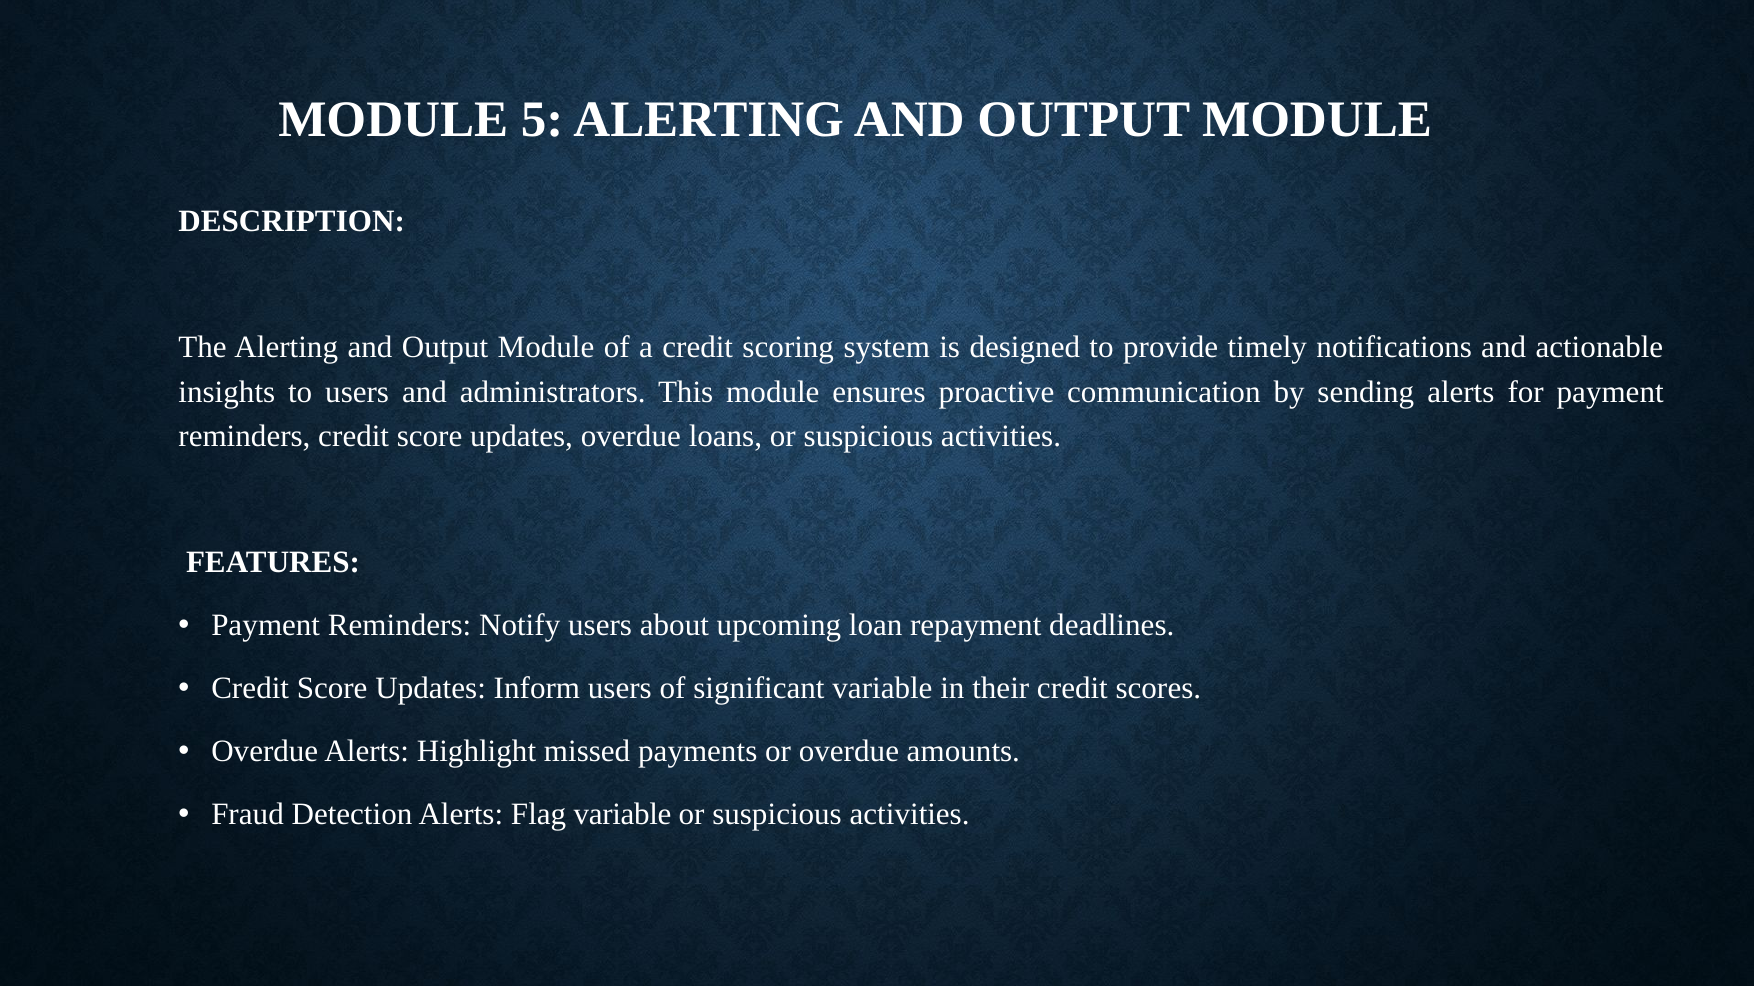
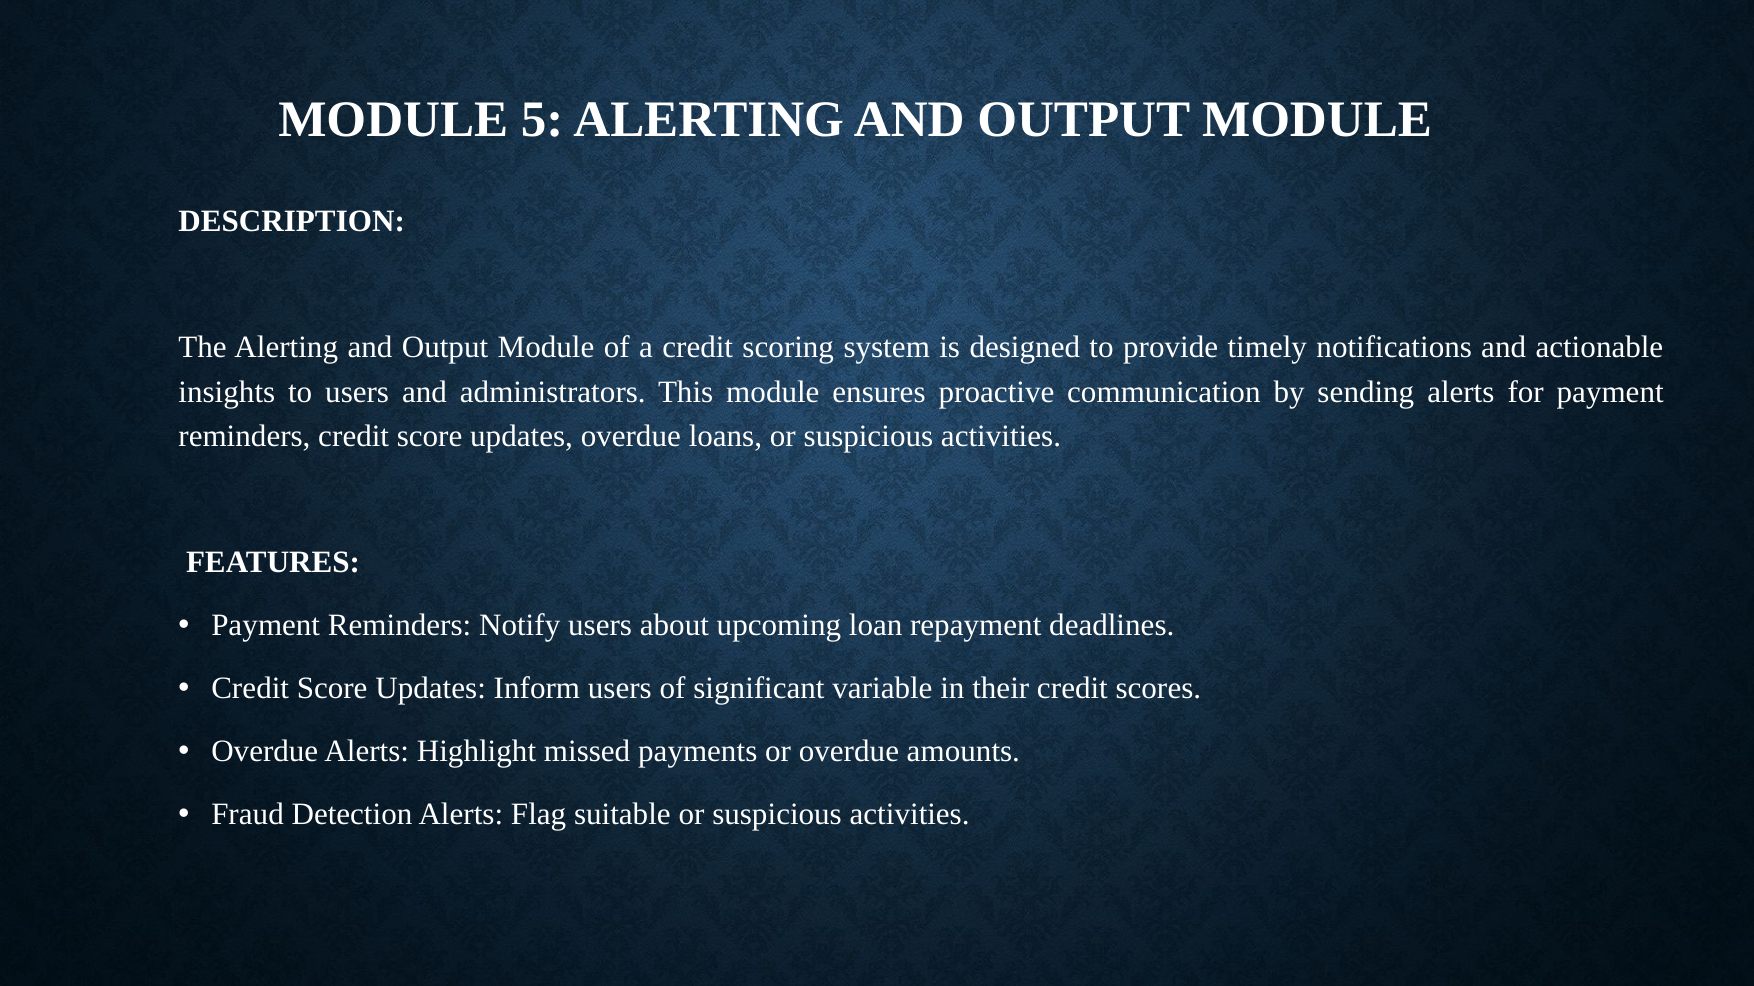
Flag variable: variable -> suitable
